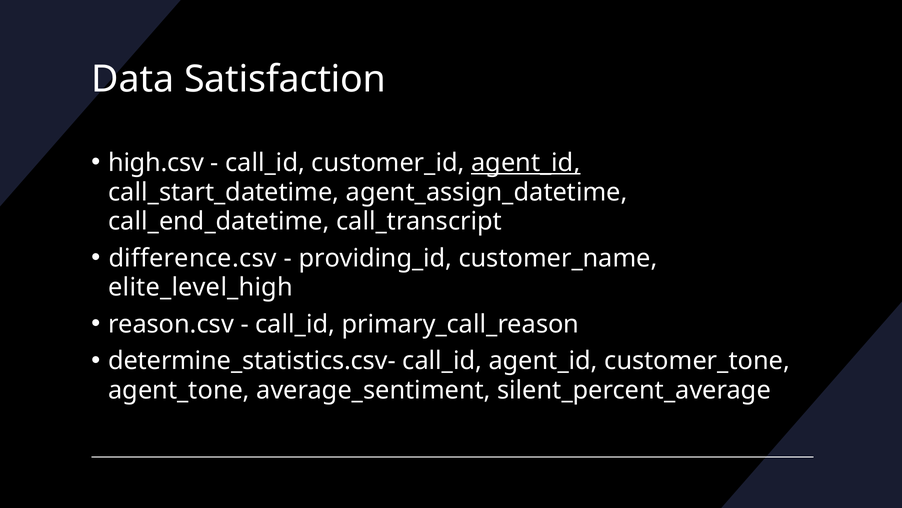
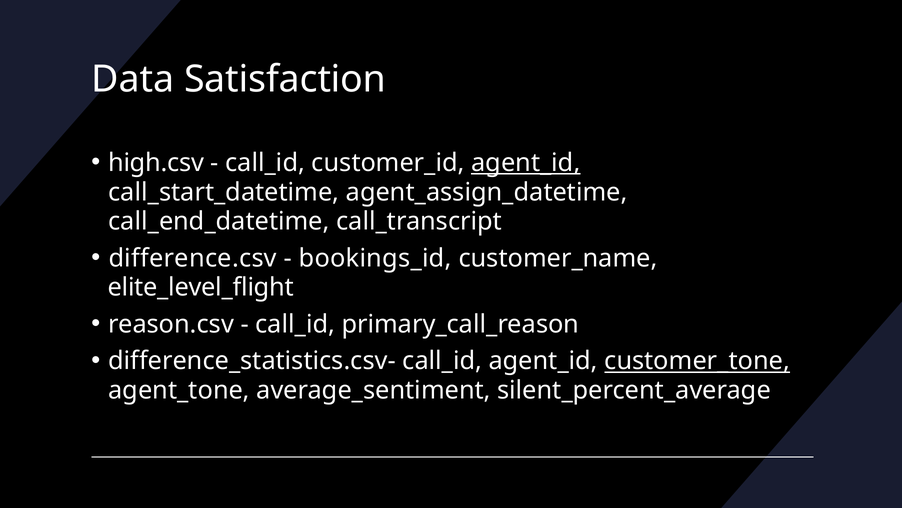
providing_id: providing_id -> bookings_id
elite_level_high: elite_level_high -> elite_level_flight
determine_statistics.csv-: determine_statistics.csv- -> difference_statistics.csv-
customer_tone underline: none -> present
